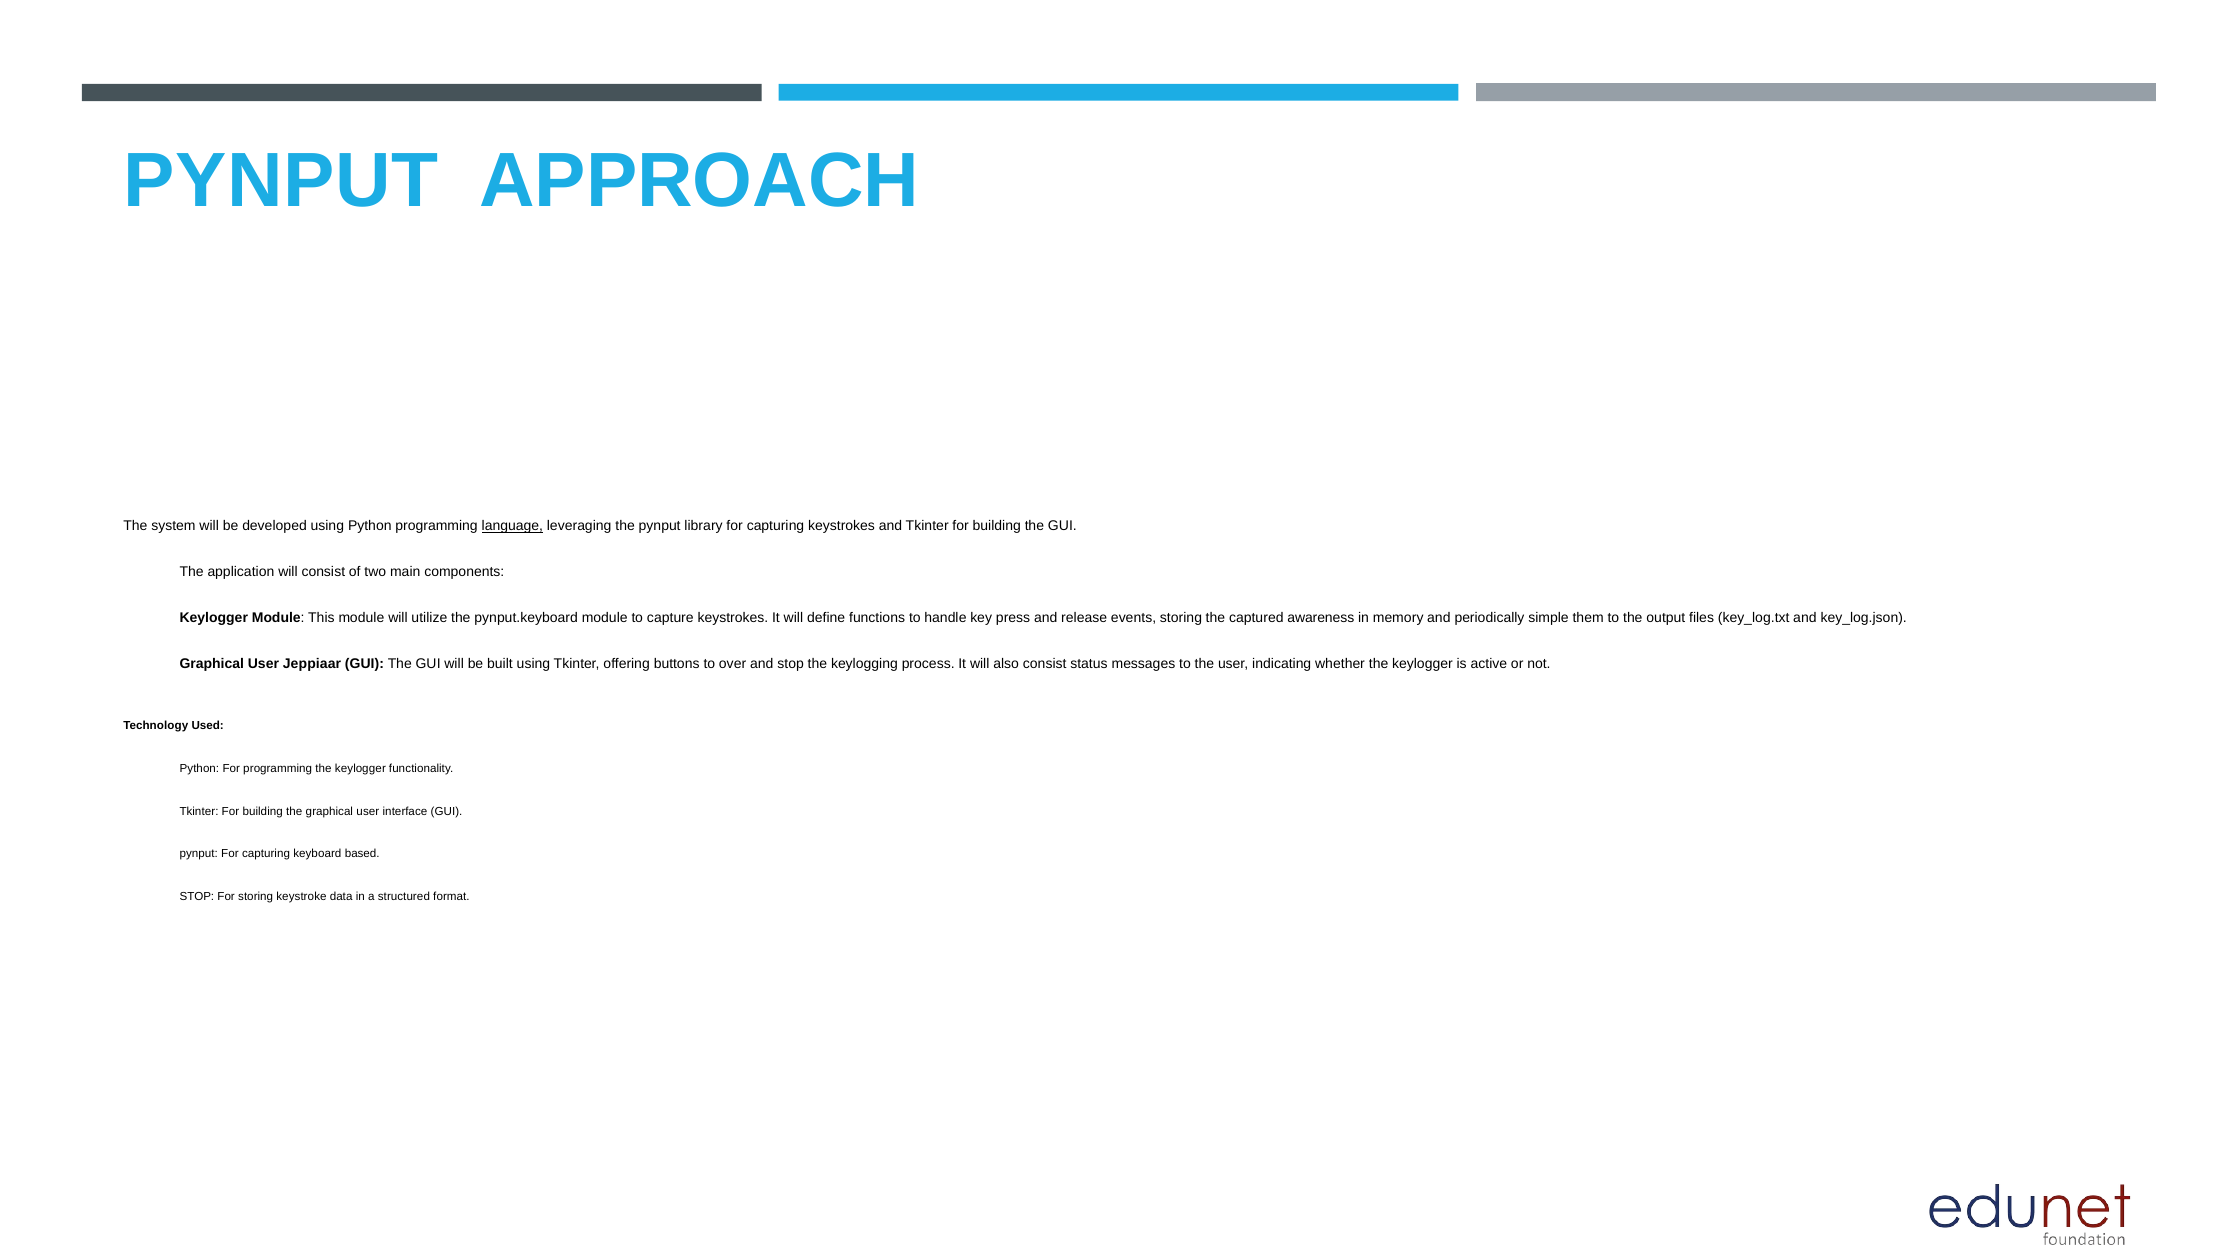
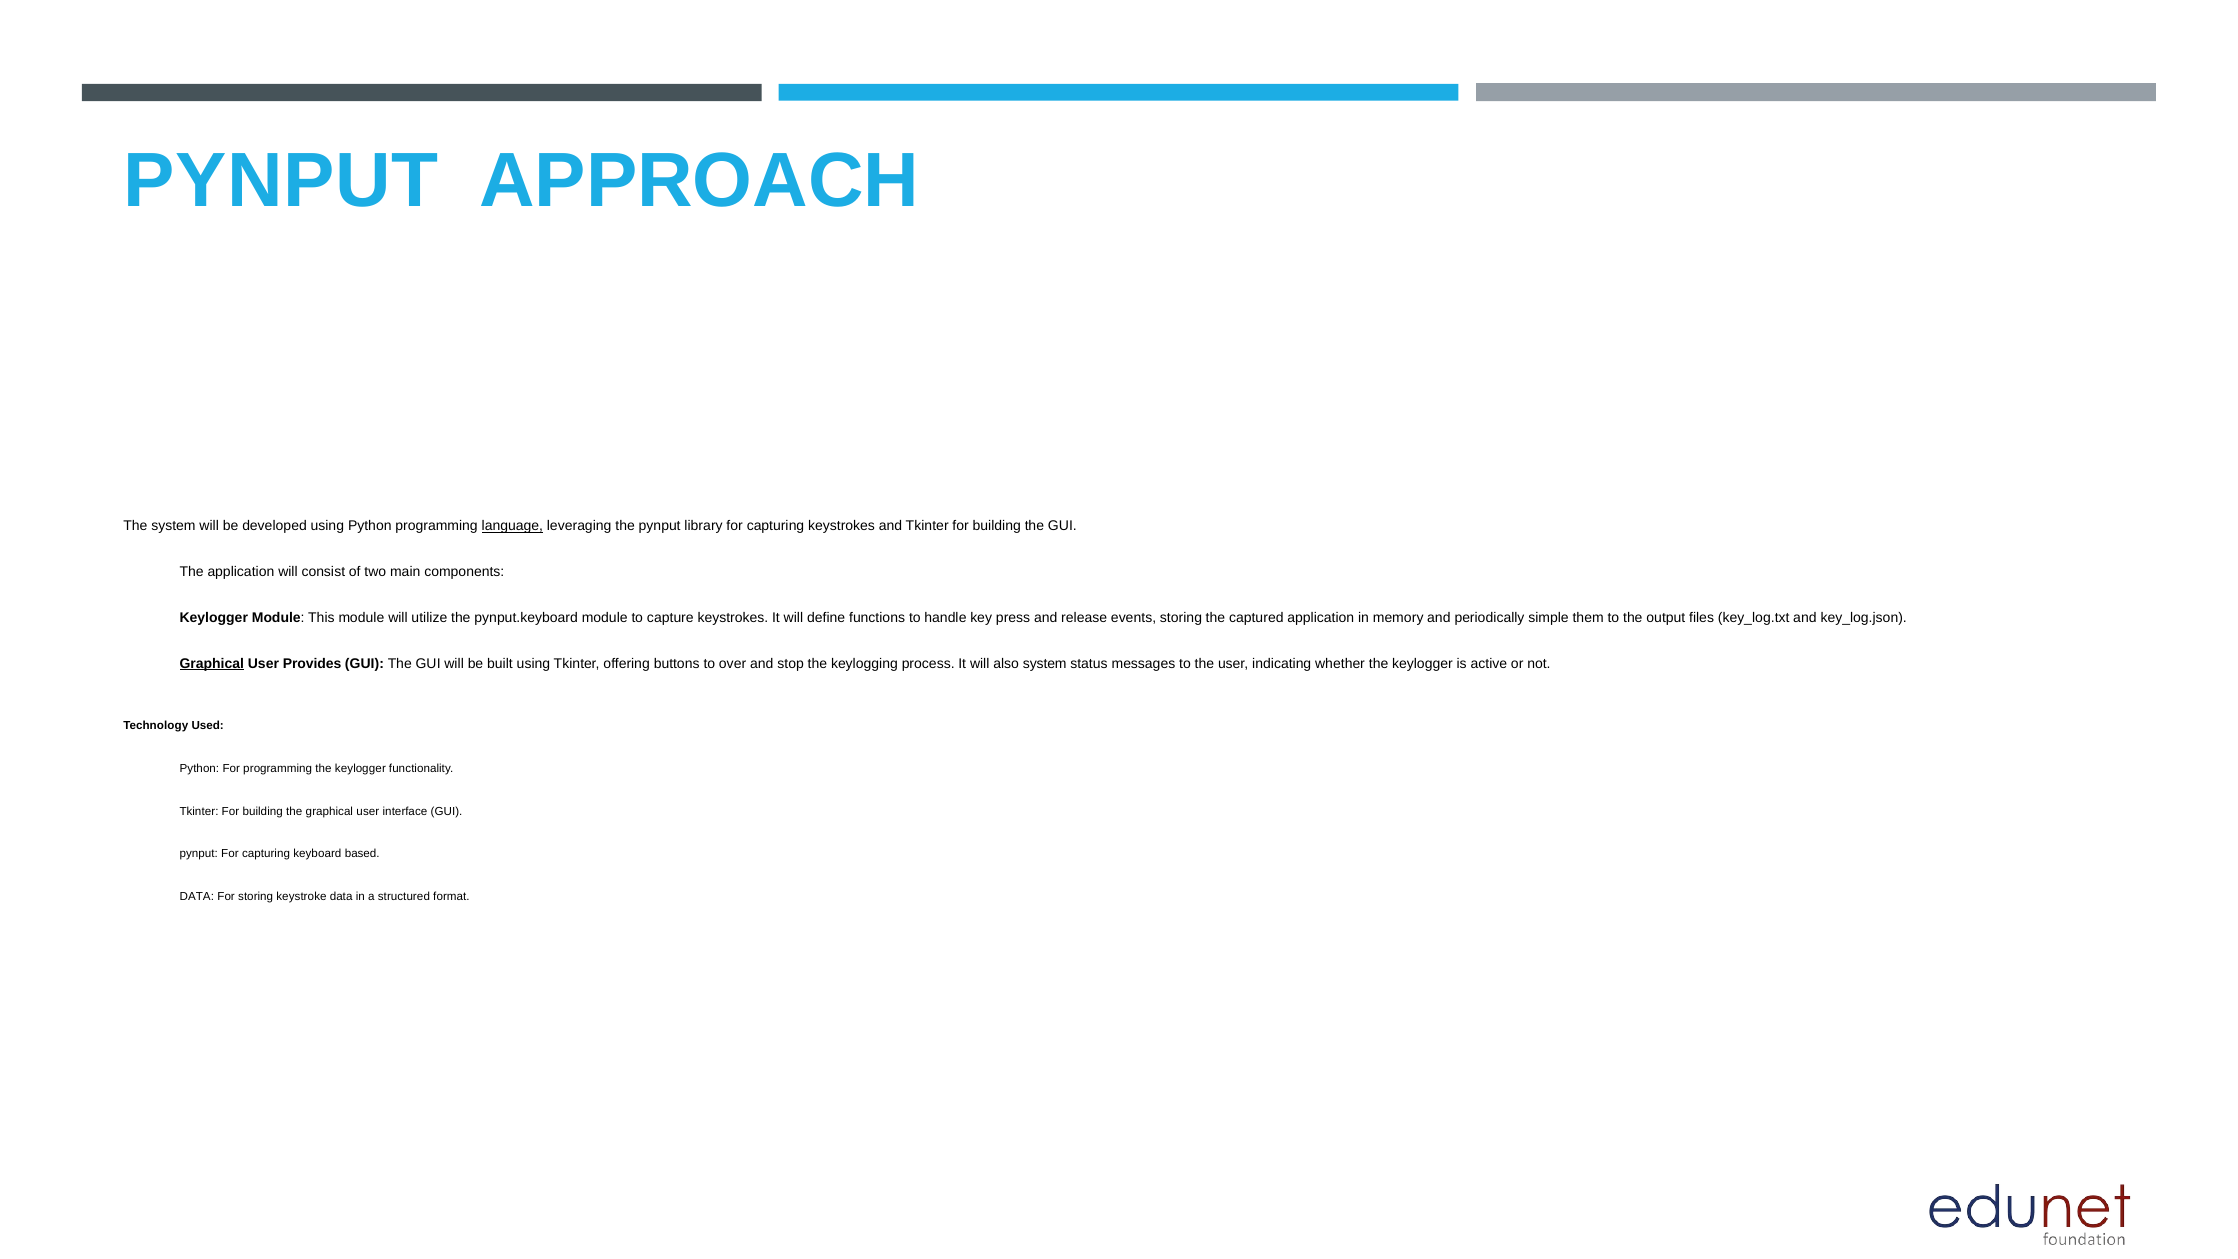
captured awareness: awareness -> application
Graphical at (212, 664) underline: none -> present
Jeppiaar: Jeppiaar -> Provides
also consist: consist -> system
STOP at (197, 897): STOP -> DATA
